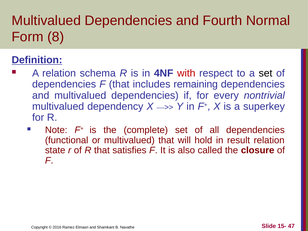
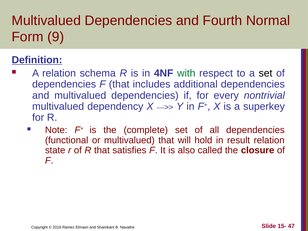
8: 8 -> 9
with colour: red -> green
remaining: remaining -> additional
